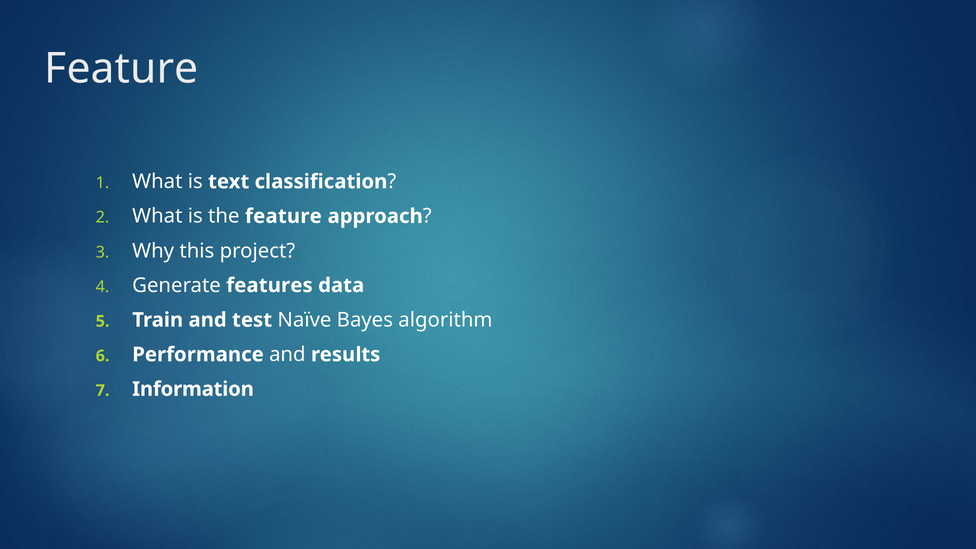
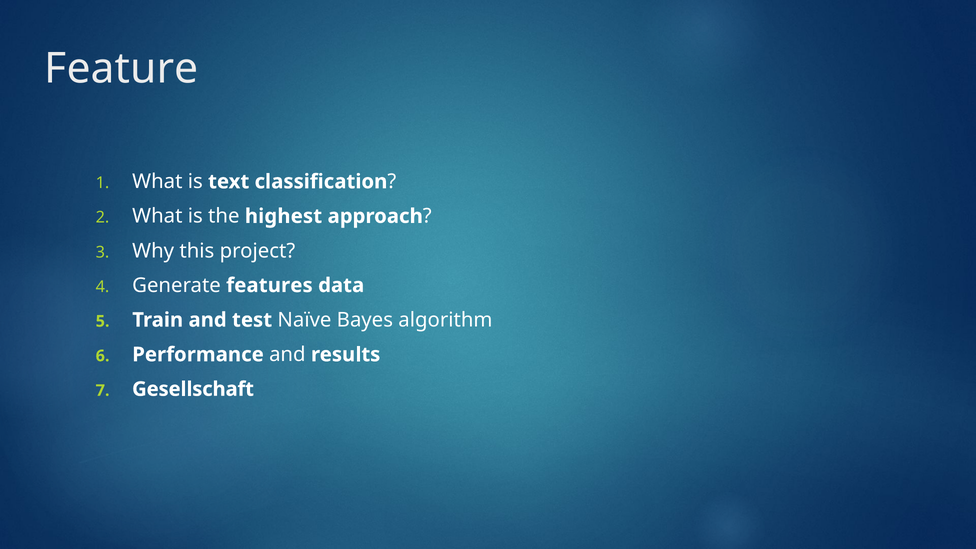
the feature: feature -> highest
Information: Information -> Gesellschaft
